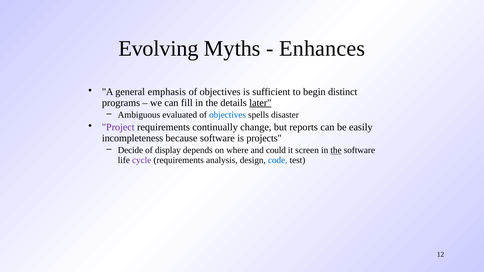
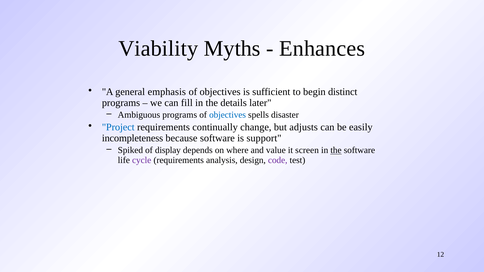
Evolving: Evolving -> Viability
later underline: present -> none
Ambiguous evaluated: evaluated -> programs
Project colour: purple -> blue
reports: reports -> adjusts
projects: projects -> support
Decide: Decide -> Spiked
could: could -> value
code colour: blue -> purple
